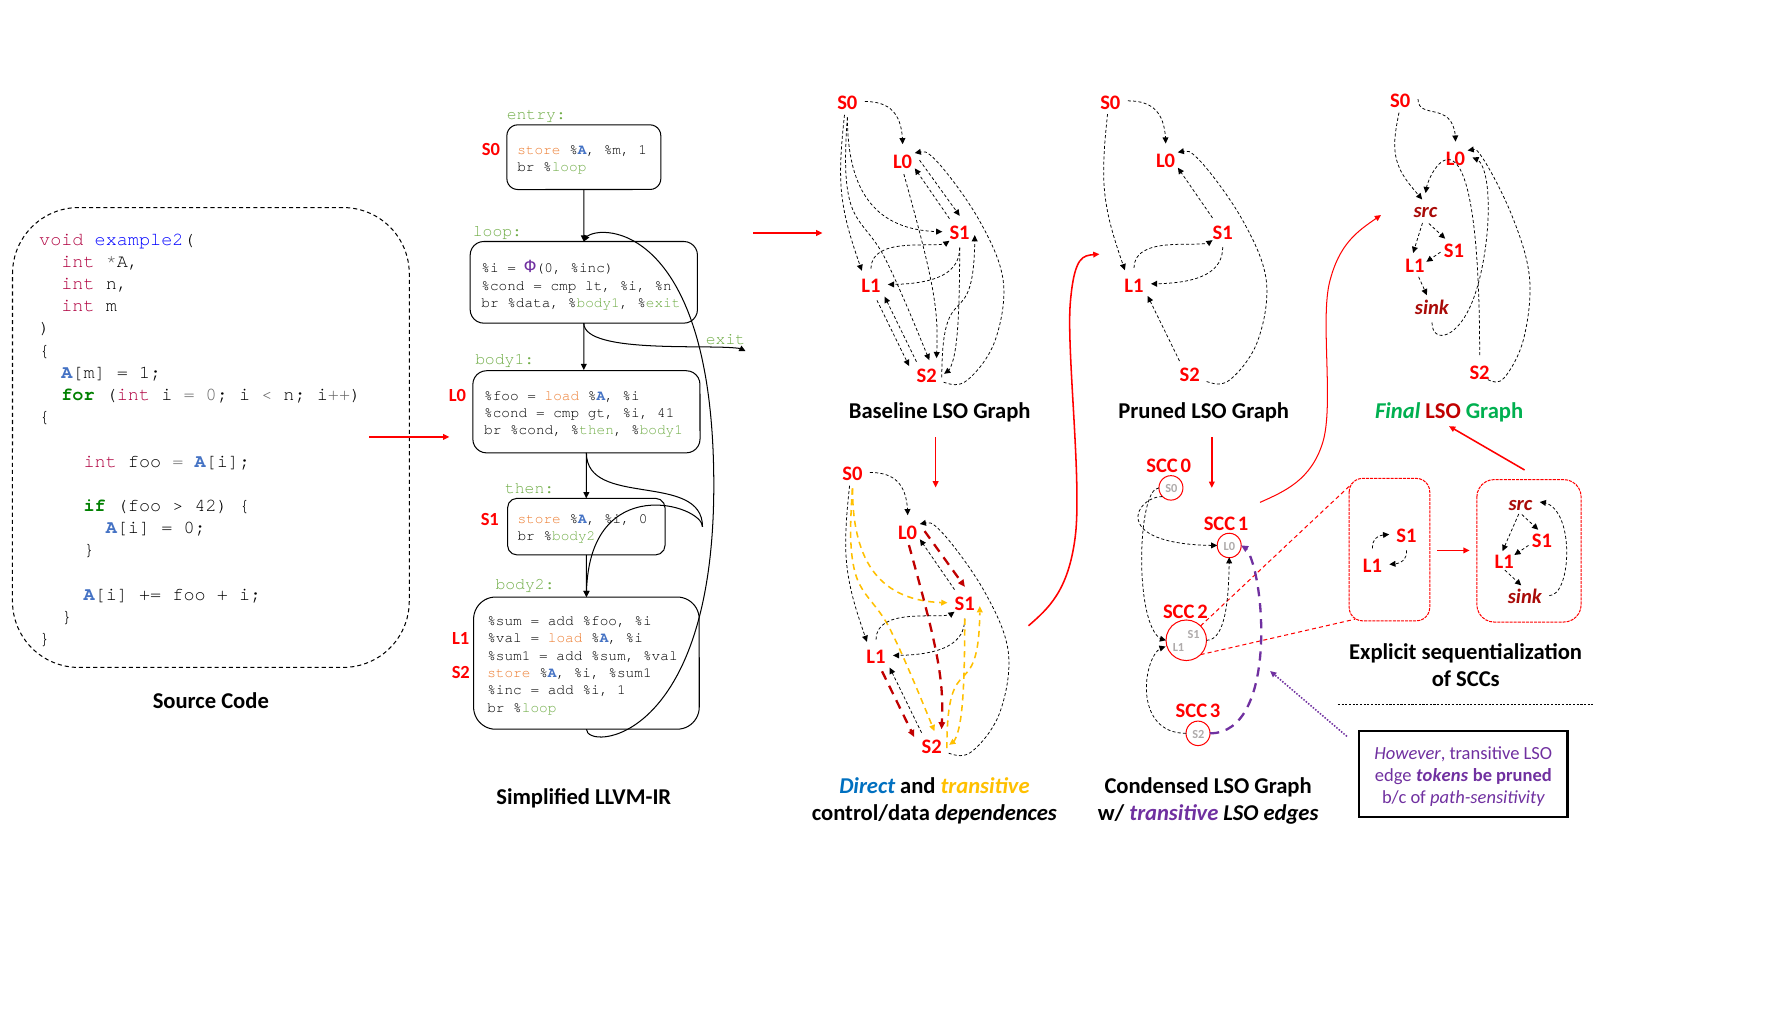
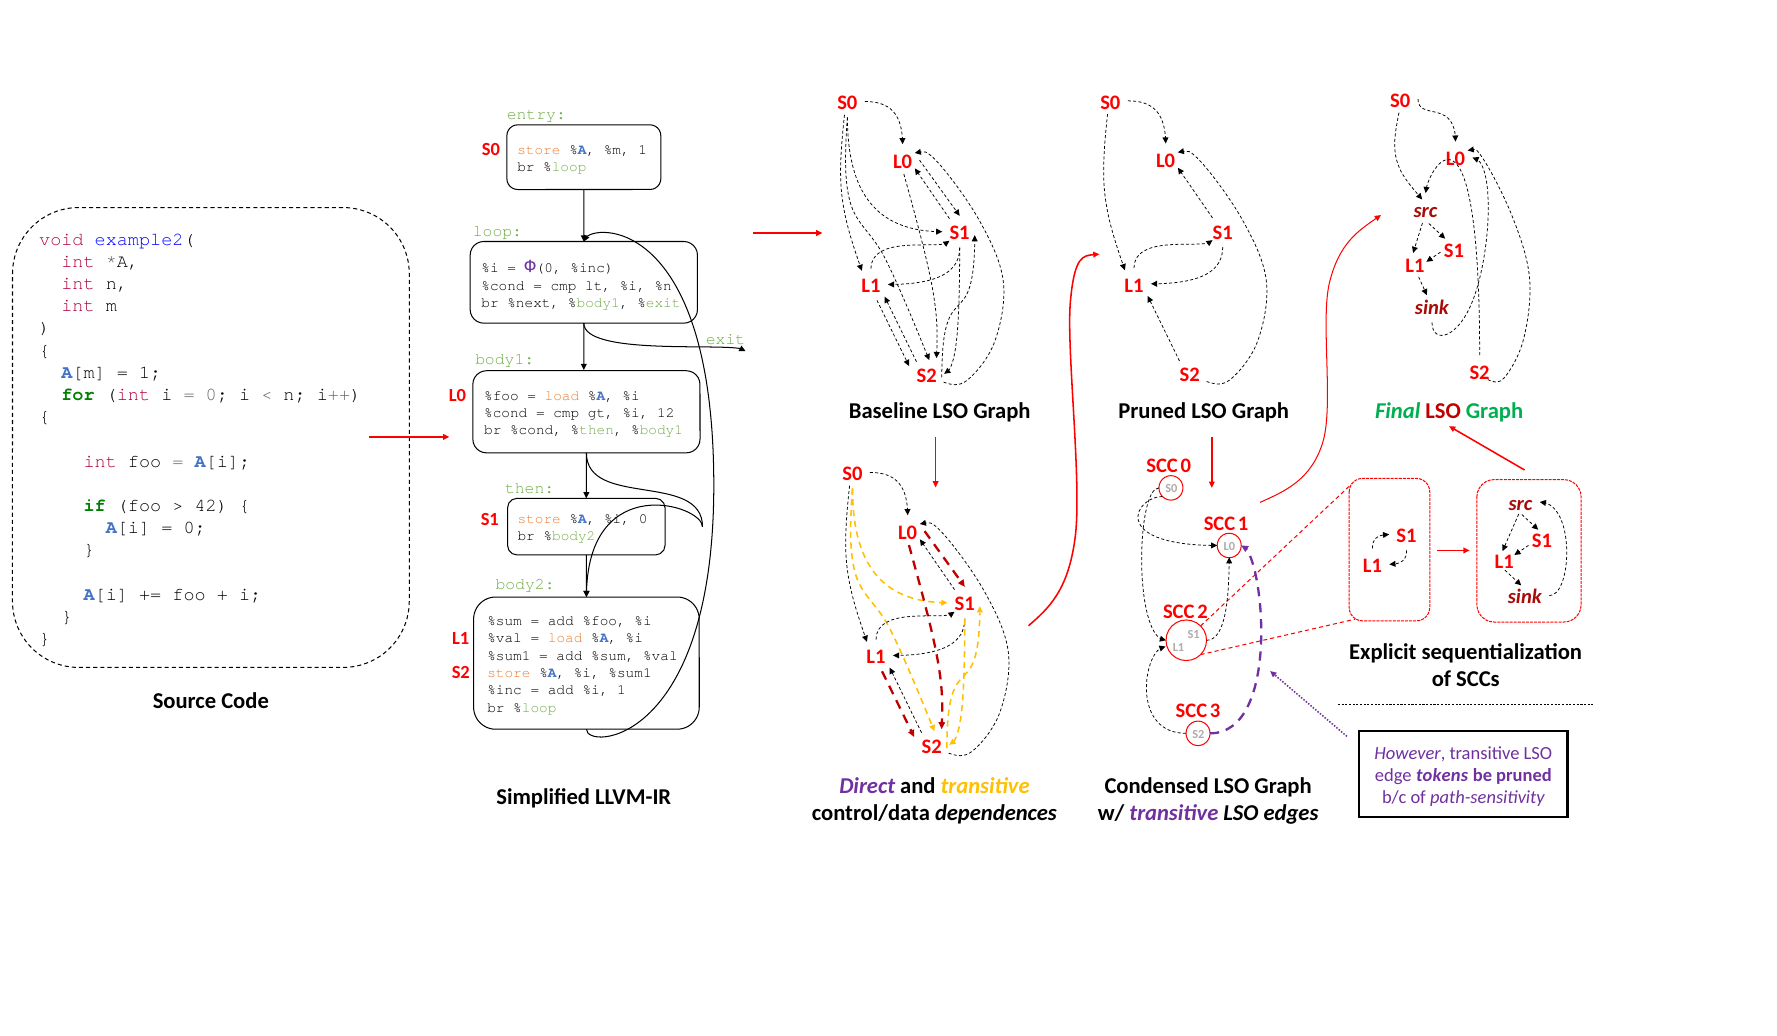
%data: %data -> %next
41: 41 -> 12
Direct colour: blue -> purple
